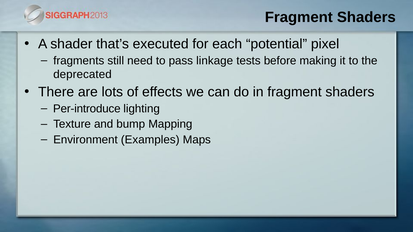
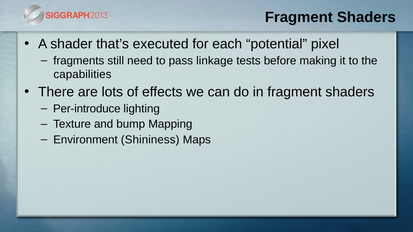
deprecated: deprecated -> capabilities
Examples: Examples -> Shininess
